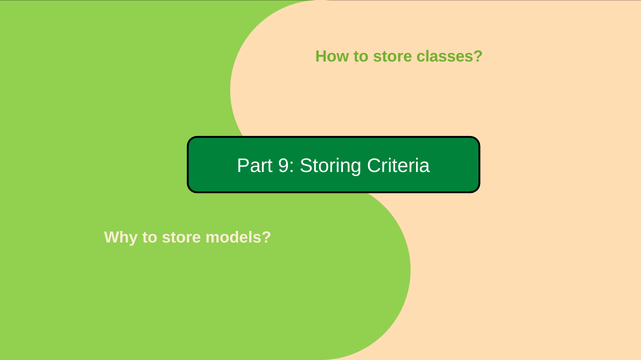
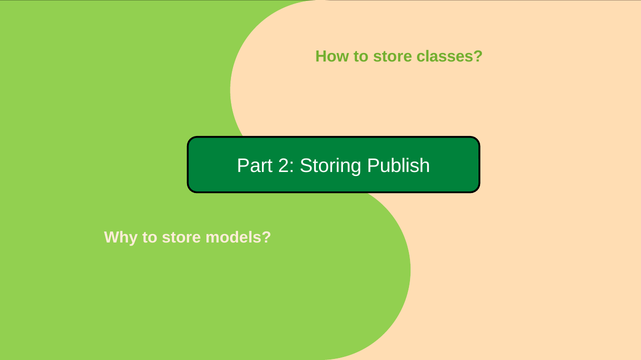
9: 9 -> 2
Criteria: Criteria -> Publish
